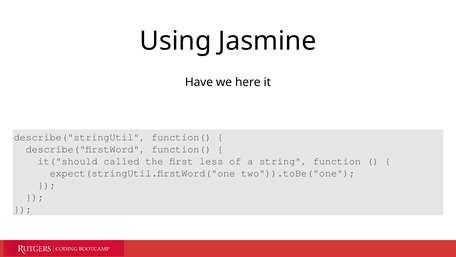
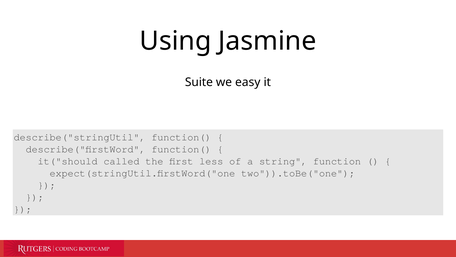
Have: Have -> Suite
here: here -> easy
